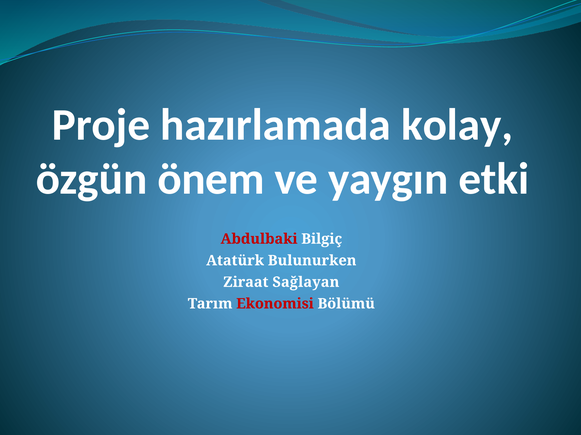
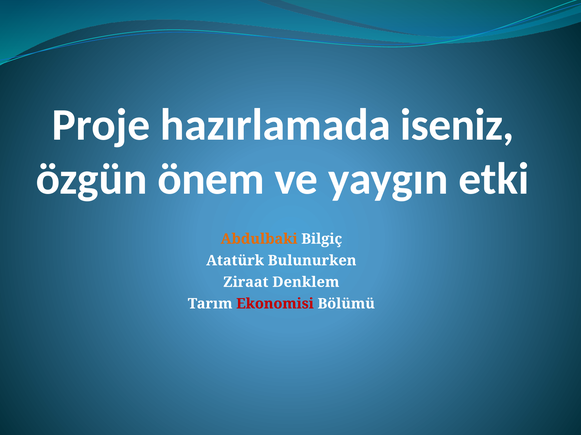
kolay: kolay -> iseniz
Abdulbaki colour: red -> orange
Sağlayan: Sağlayan -> Denklem
